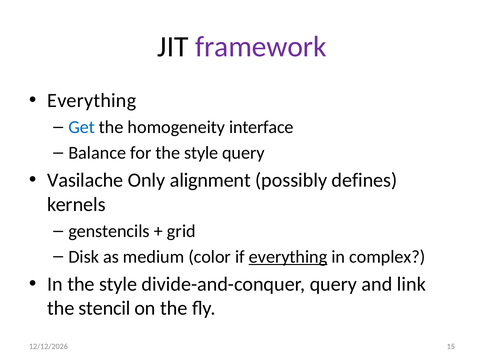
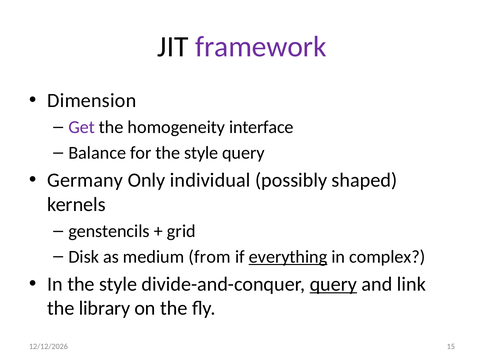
Everything at (92, 101): Everything -> Dimension
Get colour: blue -> purple
Vasilache: Vasilache -> Germany
alignment: alignment -> individual
defines: defines -> shaped
color: color -> from
query at (333, 284) underline: none -> present
stencil: stencil -> library
